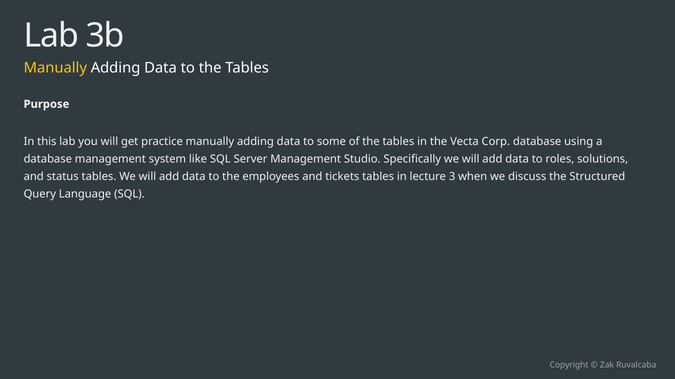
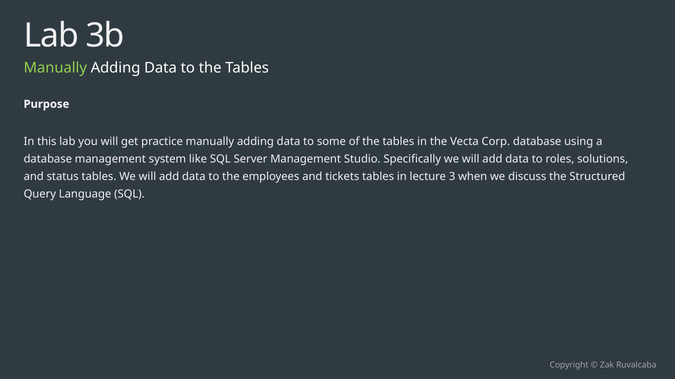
Manually at (55, 68) colour: yellow -> light green
